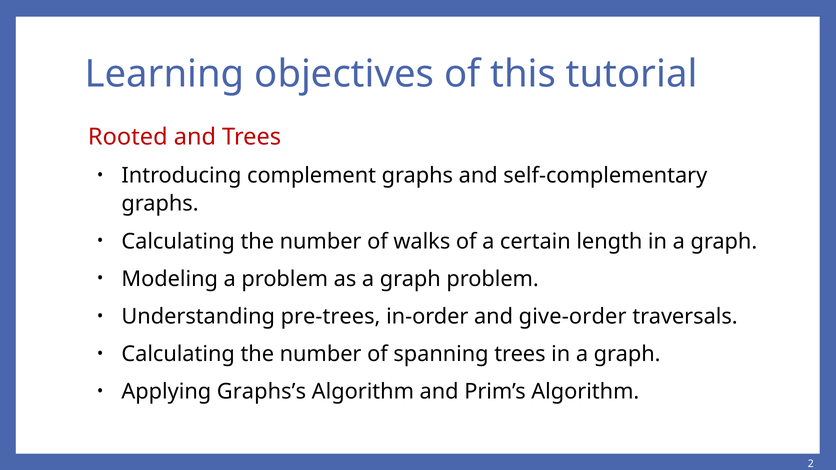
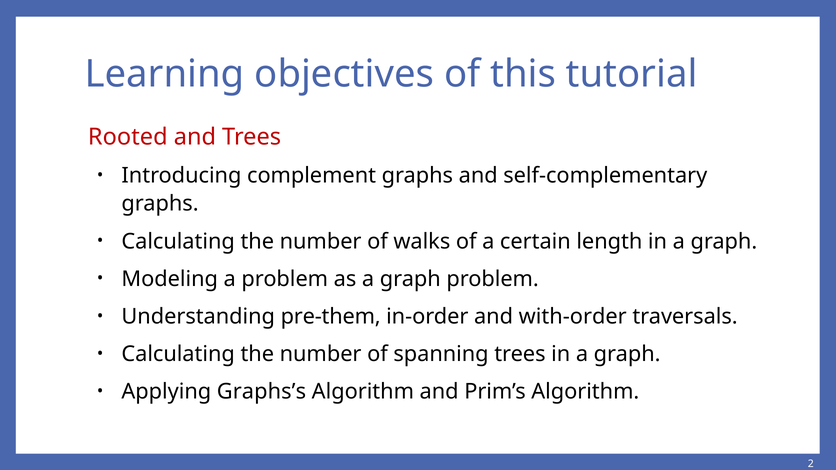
pre-trees: pre-trees -> pre-them
give-order: give-order -> with-order
